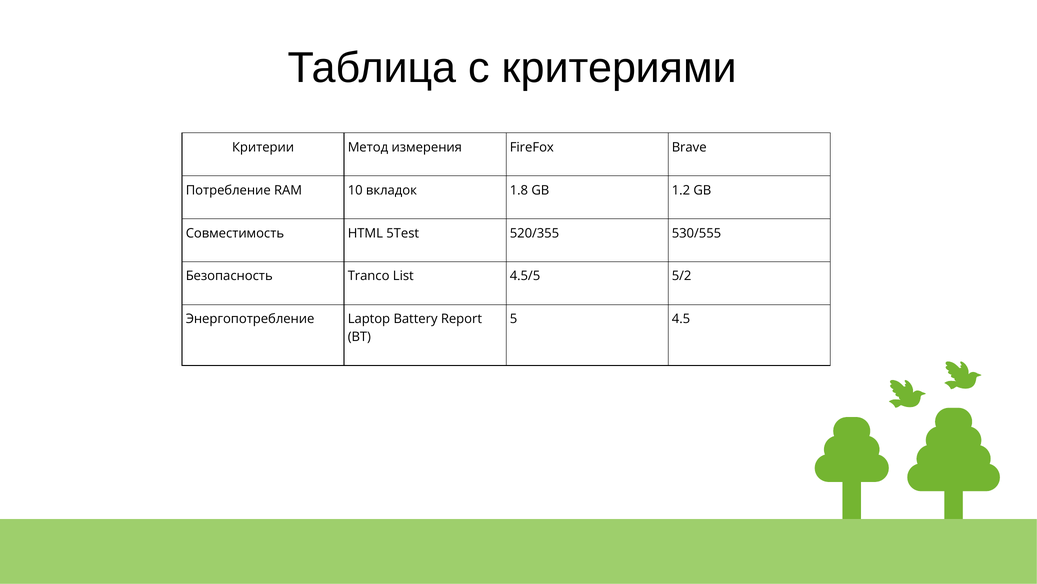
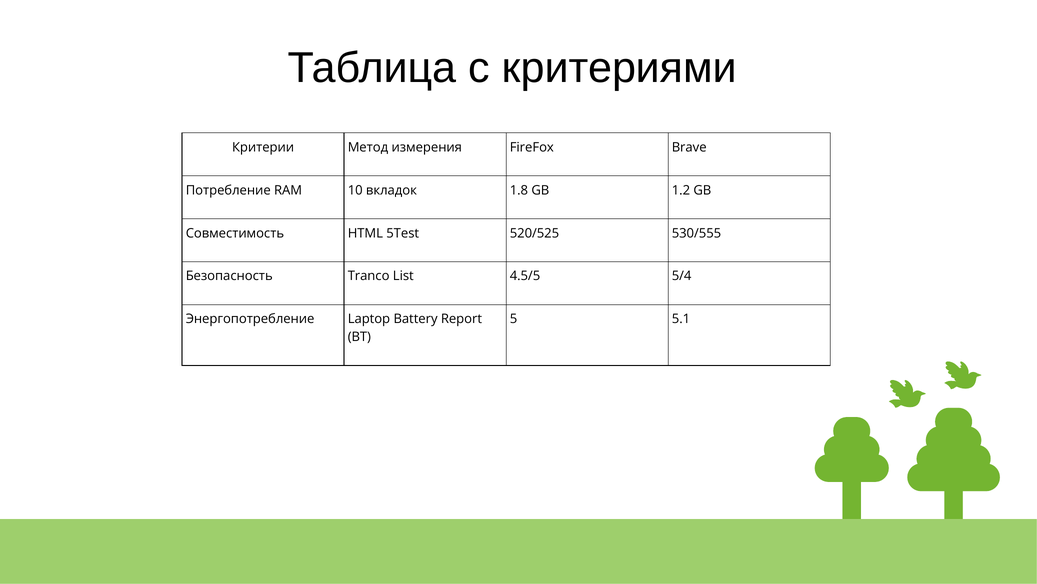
520/355: 520/355 -> 520/525
5/2: 5/2 -> 5/4
4.5: 4.5 -> 5.1
